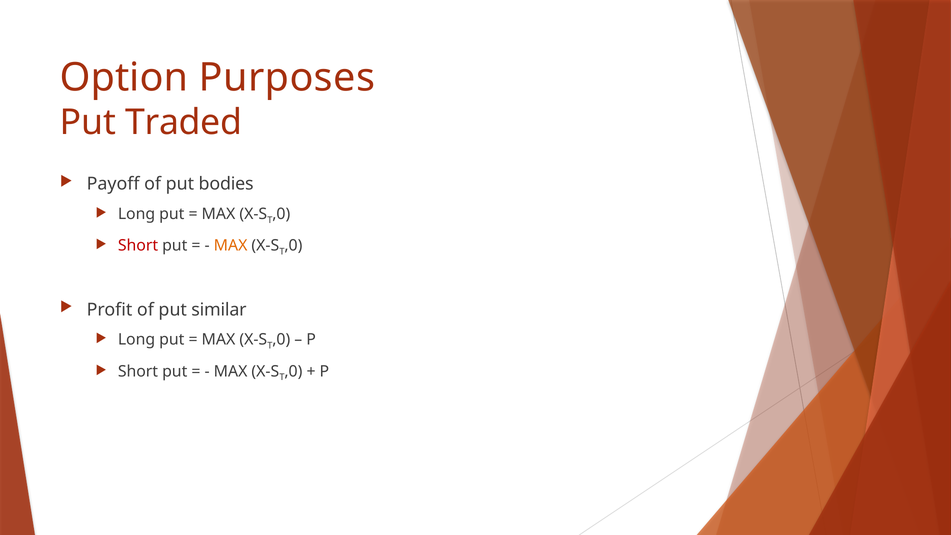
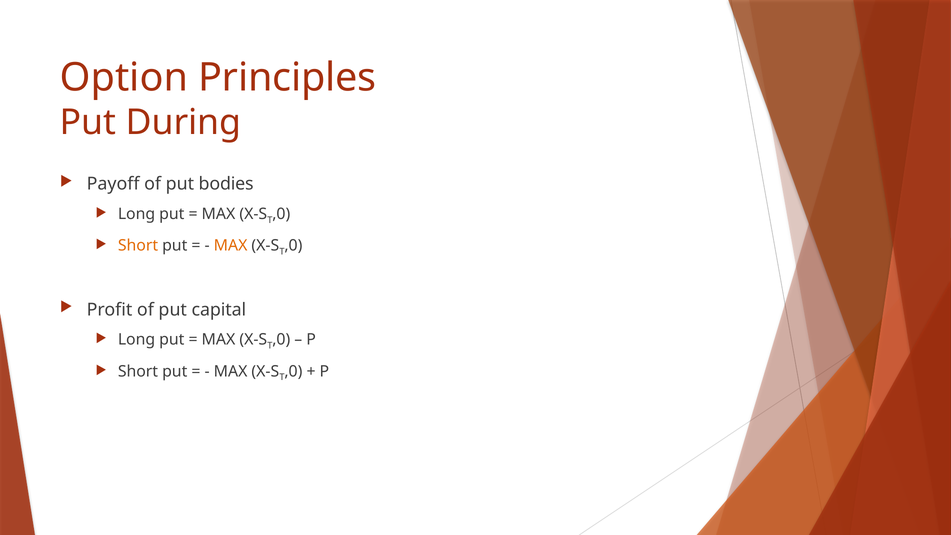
Purposes: Purposes -> Principles
Traded: Traded -> During
Short at (138, 246) colour: red -> orange
similar: similar -> capital
